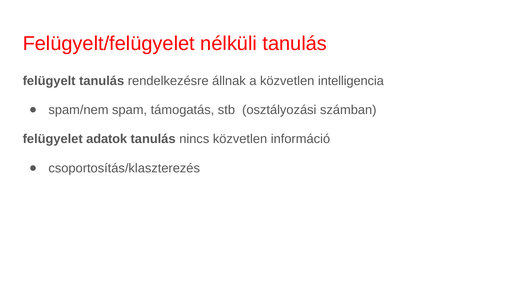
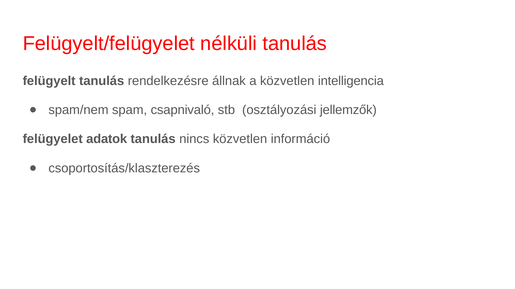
támogatás: támogatás -> csapnivaló
számban: számban -> jellemzők
